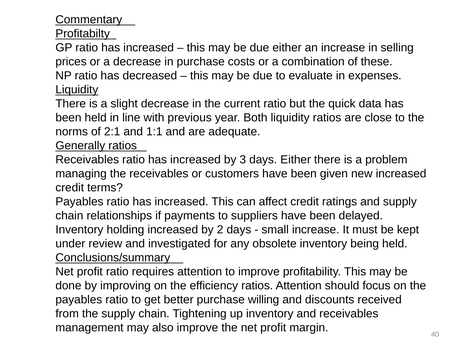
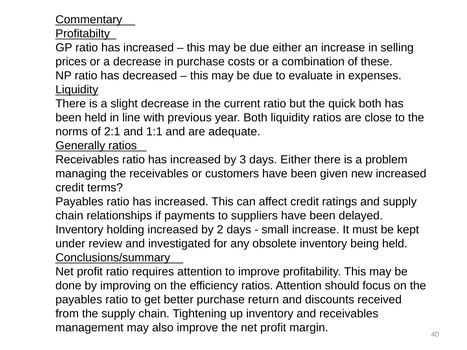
quick data: data -> both
willing: willing -> return
